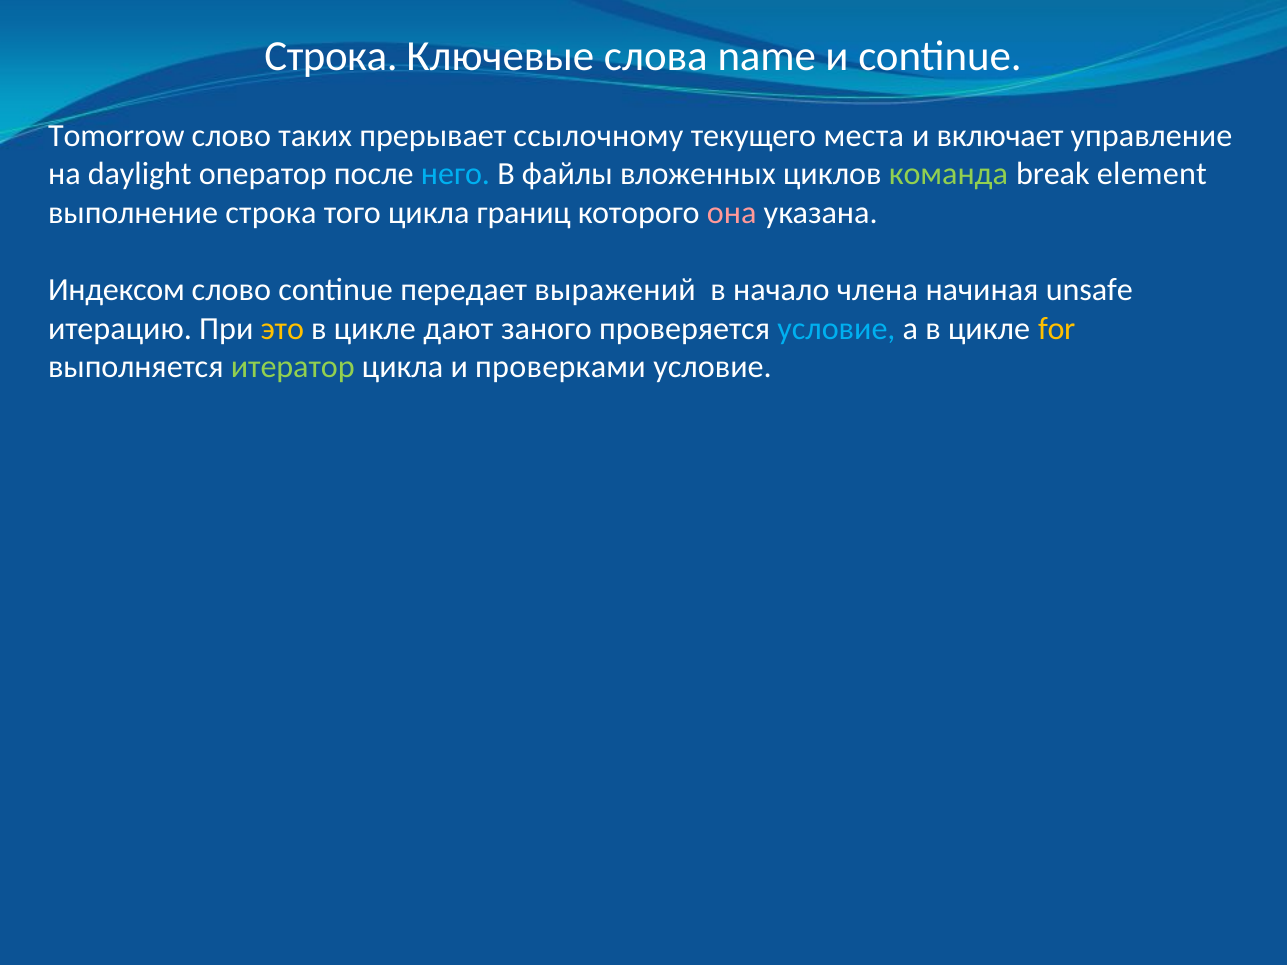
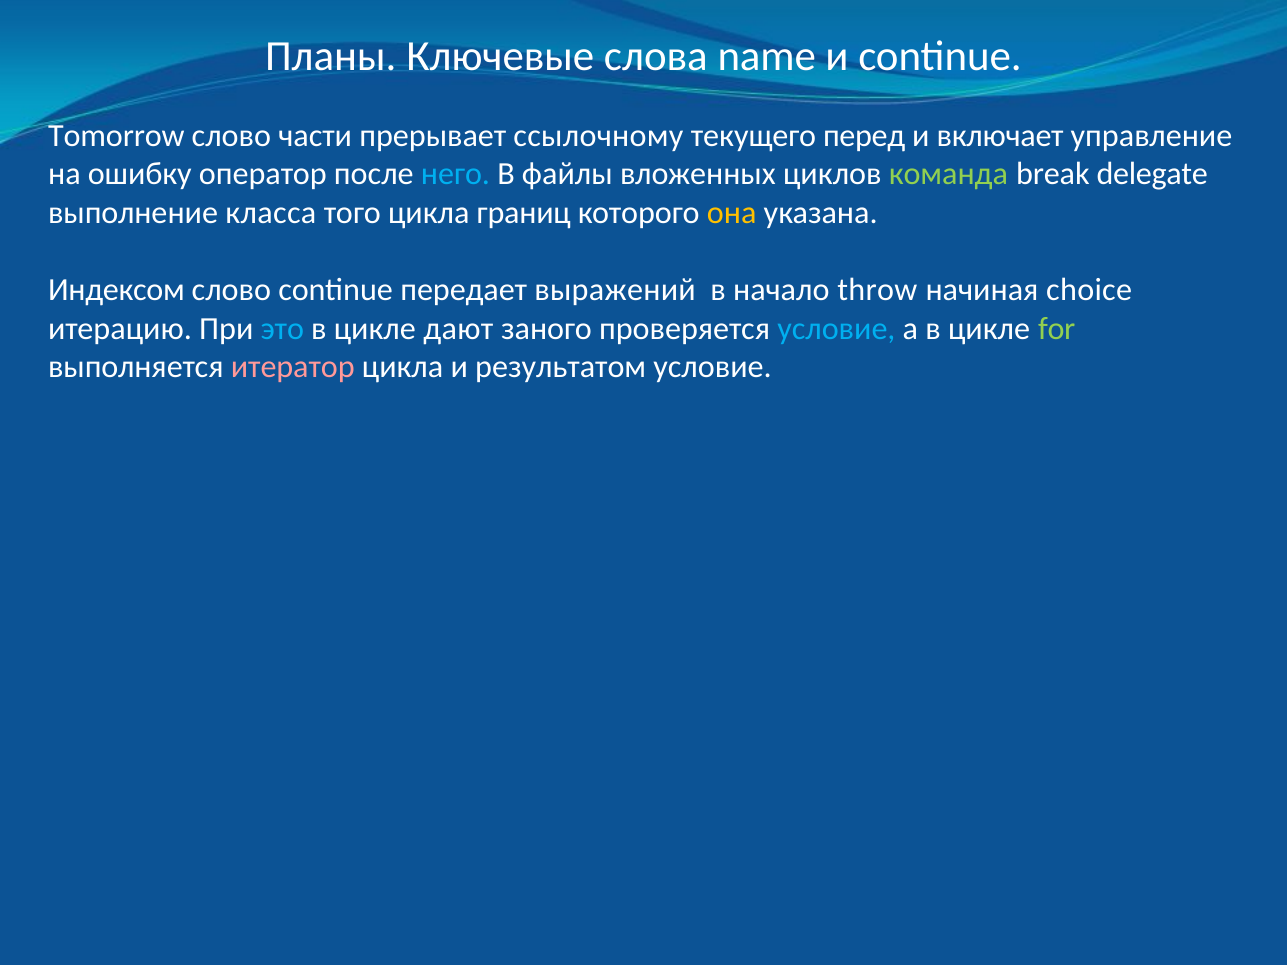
Строка at (331, 56): Строка -> Планы
таких: таких -> части
места: места -> перед
daylight: daylight -> ошибку
element: element -> delegate
выполнение строка: строка -> класса
она colour: pink -> yellow
члена: члена -> throw
unsafe: unsafe -> choice
это colour: yellow -> light blue
for colour: yellow -> light green
итератор colour: light green -> pink
проверками: проверками -> результатом
